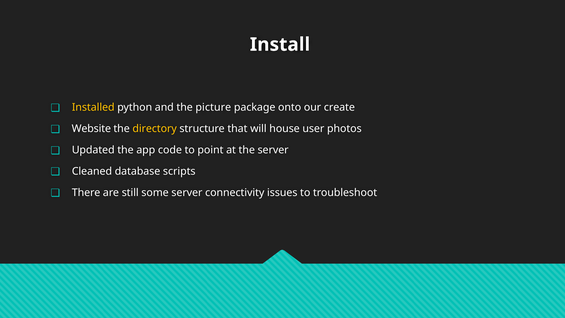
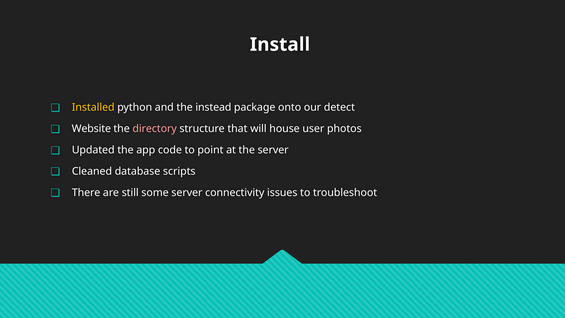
picture: picture -> instead
create: create -> detect
directory colour: yellow -> pink
